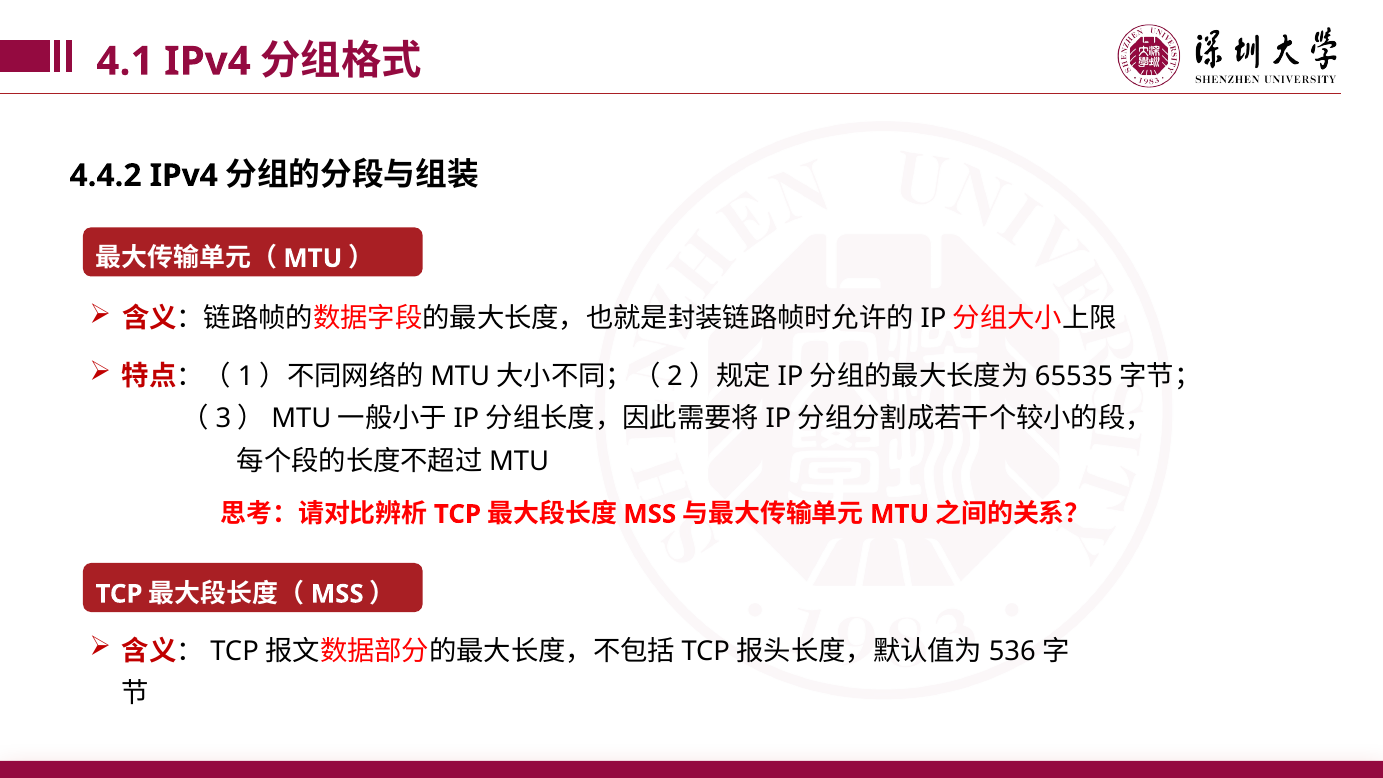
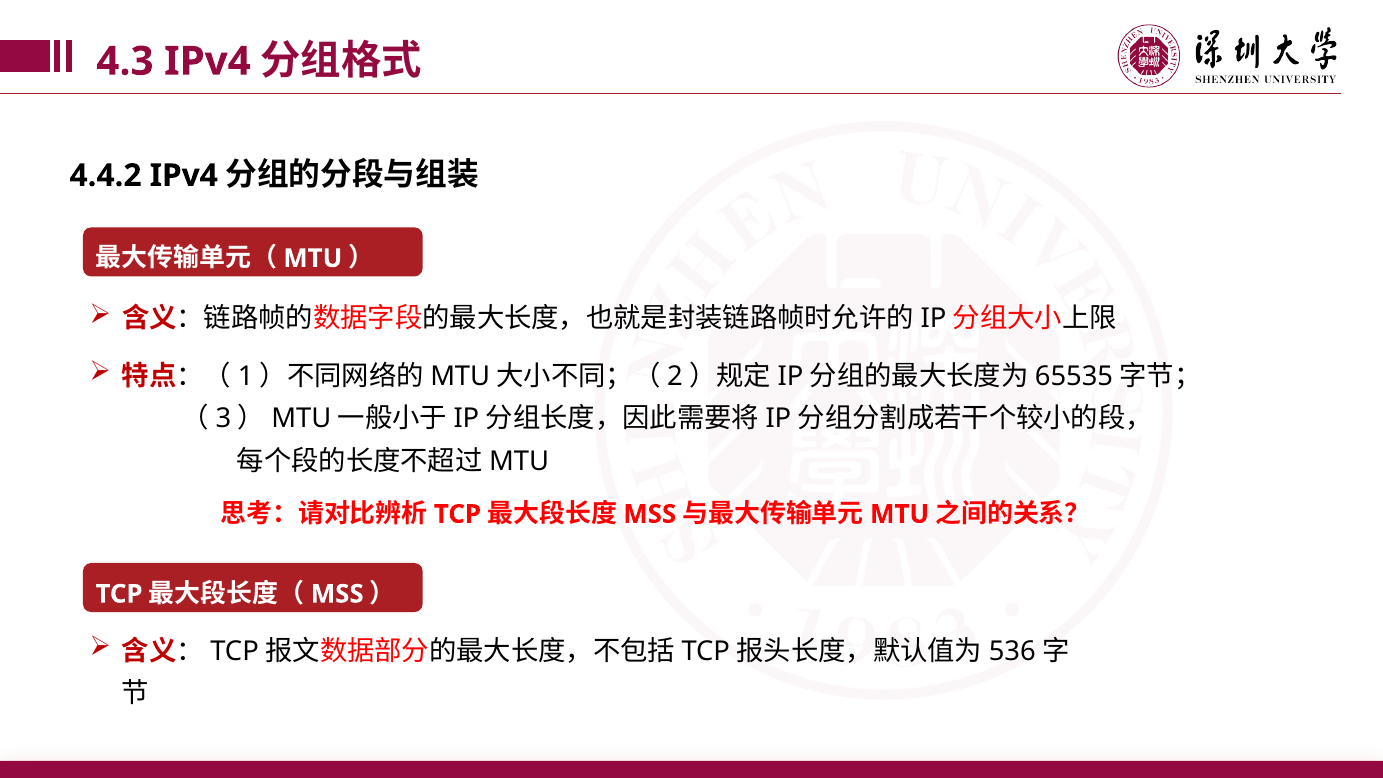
4.1: 4.1 -> 4.3
